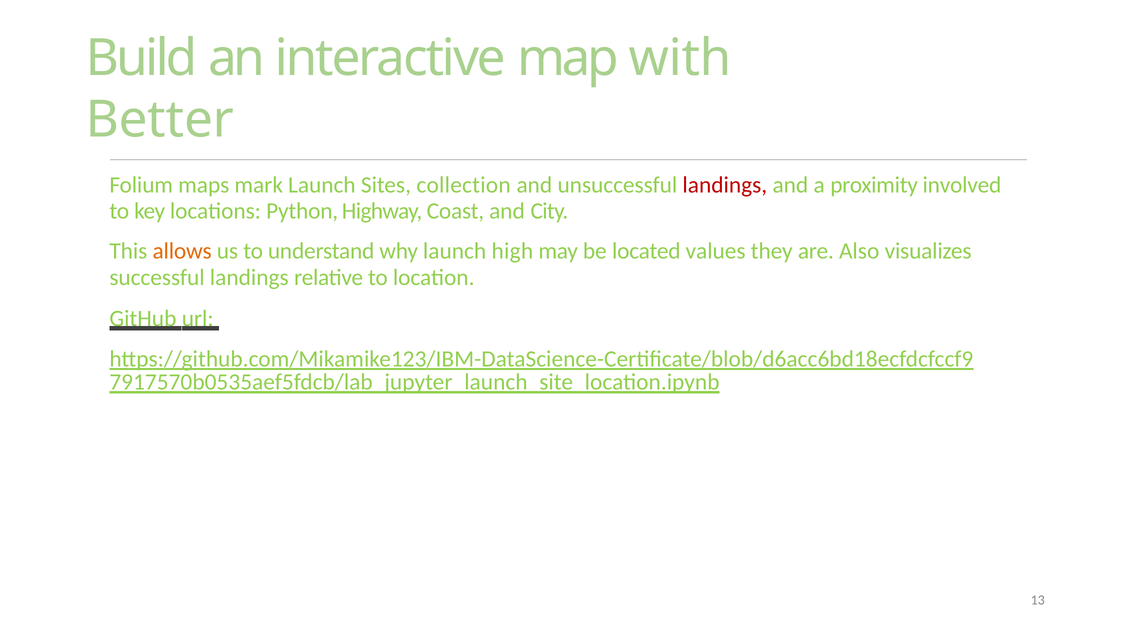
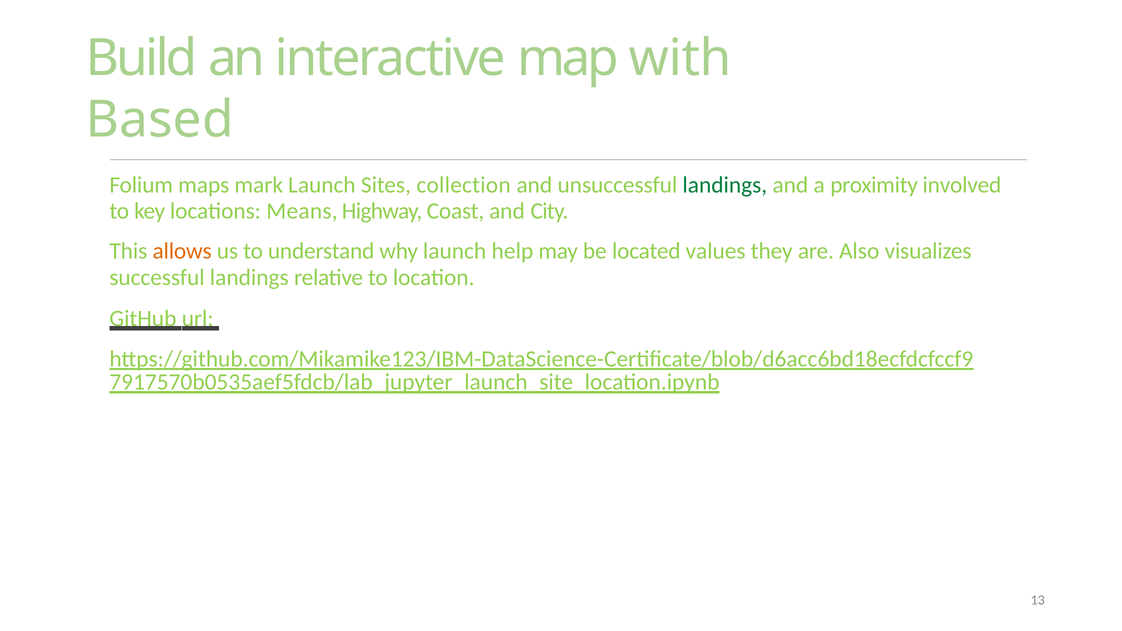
Better: Better -> Based
landings at (725, 185) colour: red -> green
Python: Python -> Means
high: high -> help
